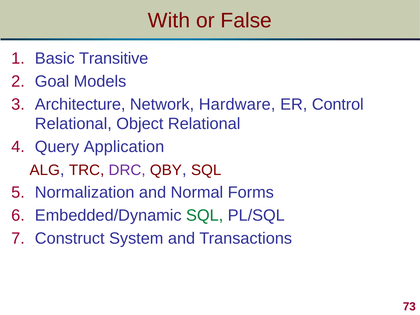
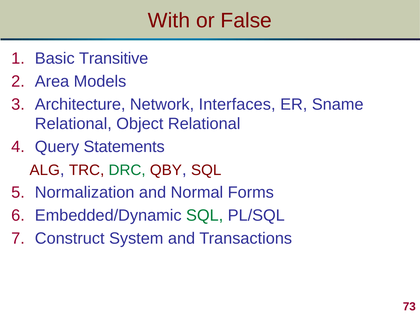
Goal: Goal -> Area
Hardware: Hardware -> Interfaces
Control: Control -> Sname
Application: Application -> Statements
DRC colour: purple -> green
